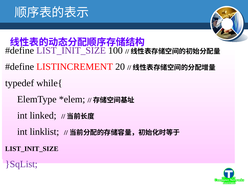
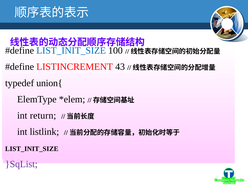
LIST_INIT_SIZE at (71, 51) colour: purple -> blue
20: 20 -> 43
while{: while{ -> union{
linked: linked -> return
linklist: linklist -> listlink
